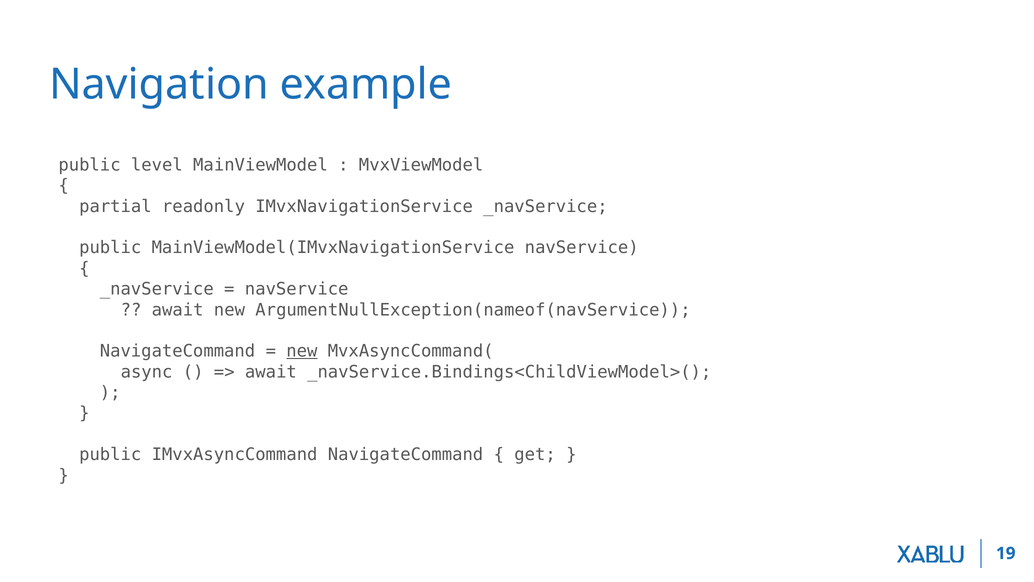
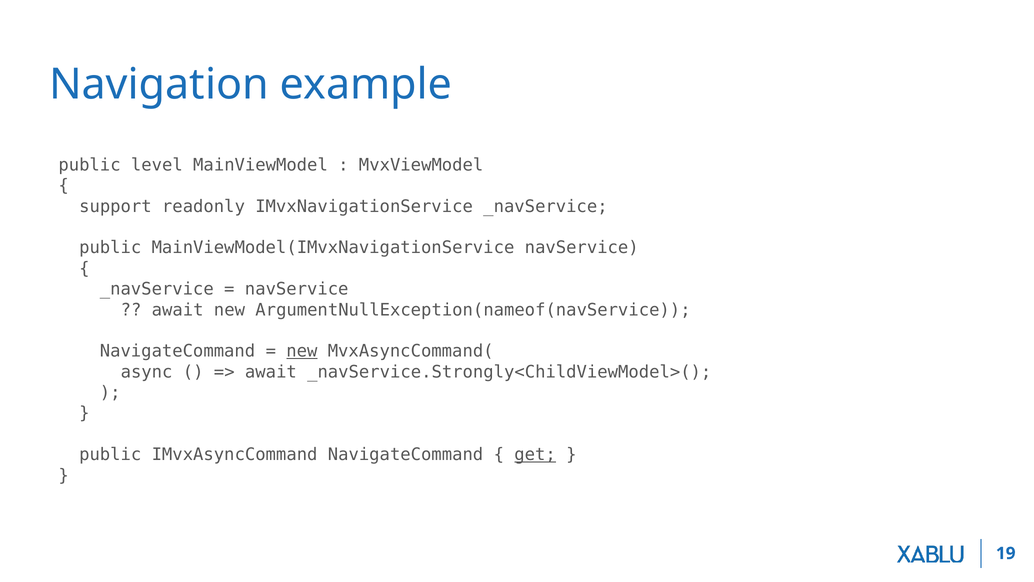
partial: partial -> support
_navService.Bindings<ChildViewModel>(: _navService.Bindings<ChildViewModel>( -> _navService.Strongly<ChildViewModel>(
get underline: none -> present
